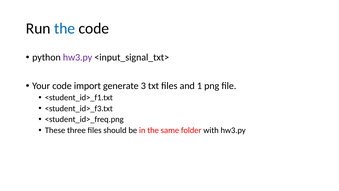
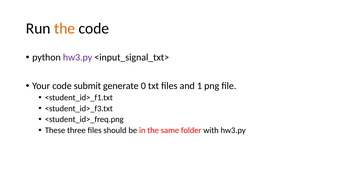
the at (65, 28) colour: blue -> orange
import: import -> submit
3: 3 -> 0
